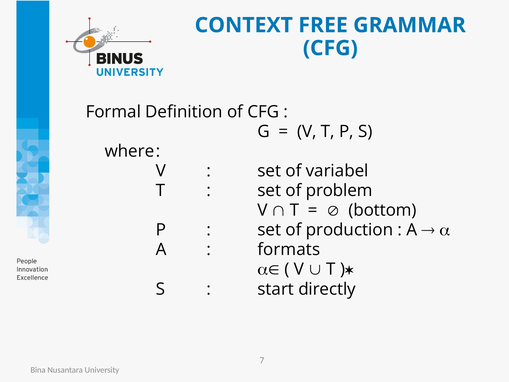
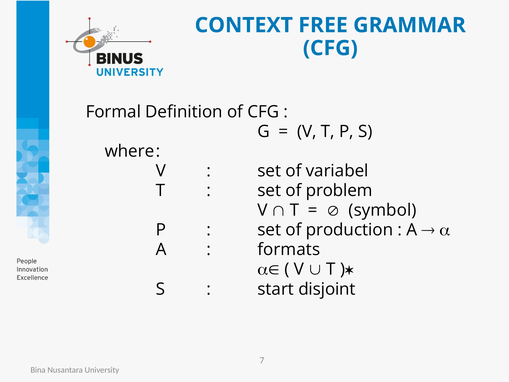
bottom: bottom -> symbol
directly: directly -> disjoint
